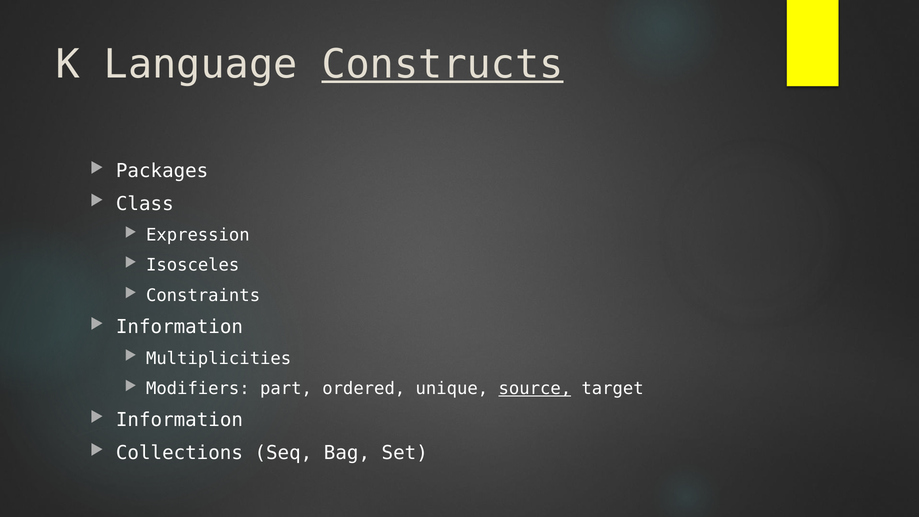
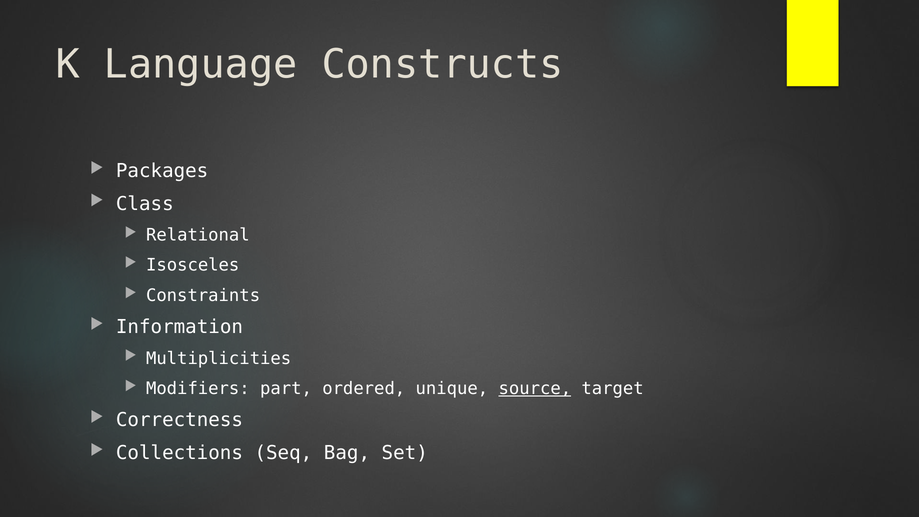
Constructs underline: present -> none
Expression: Expression -> Relational
Information at (179, 420): Information -> Correctness
